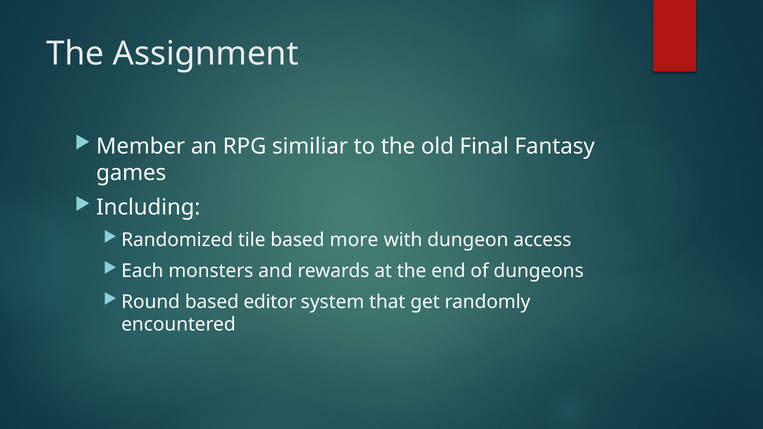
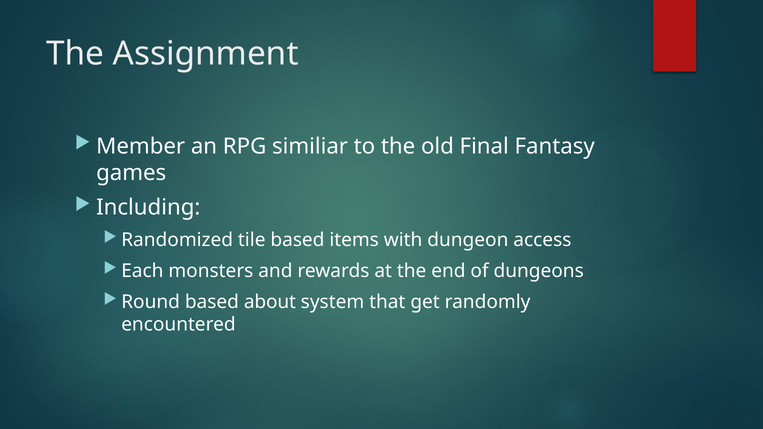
more: more -> items
editor: editor -> about
